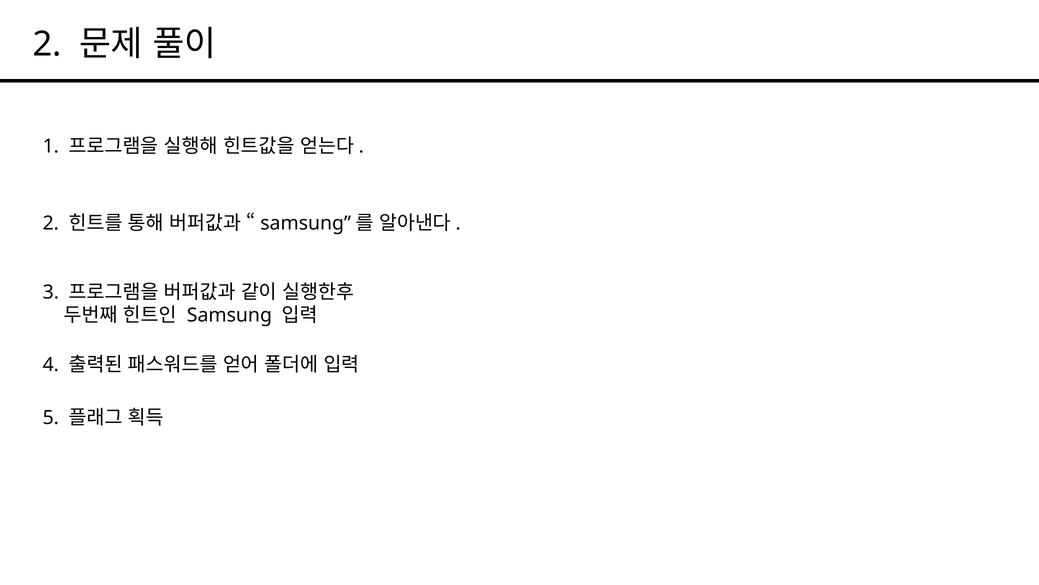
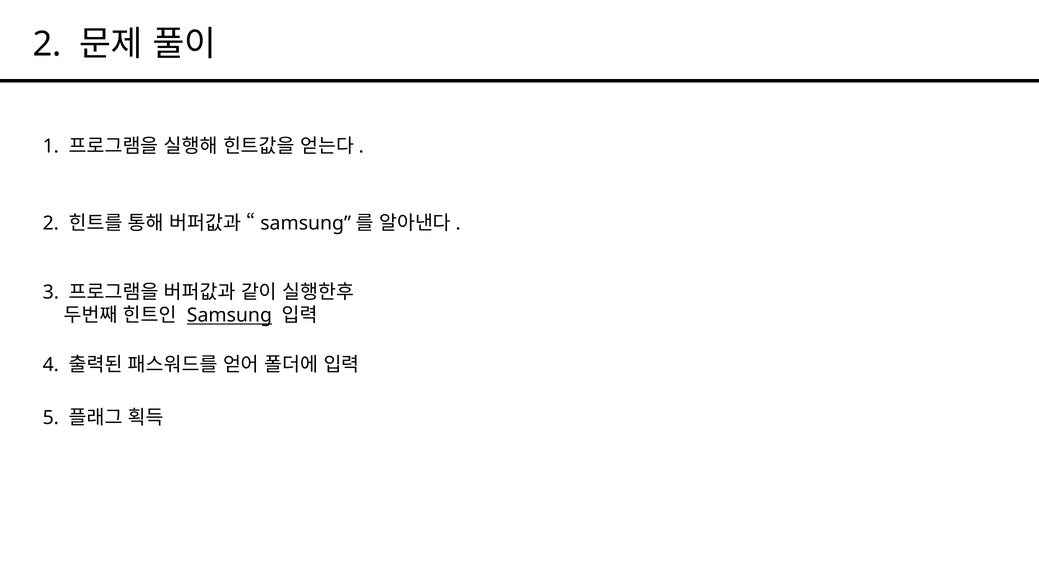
Samsung underline: none -> present
